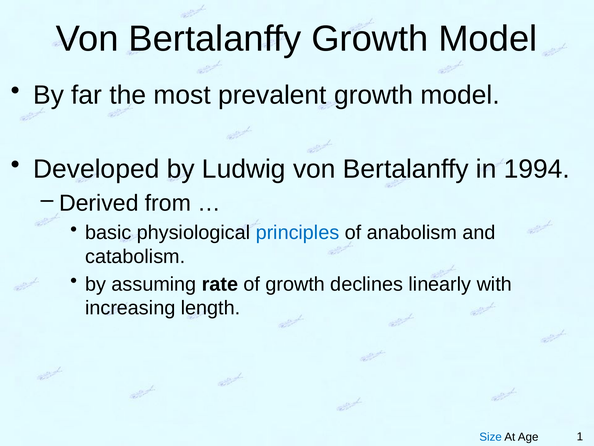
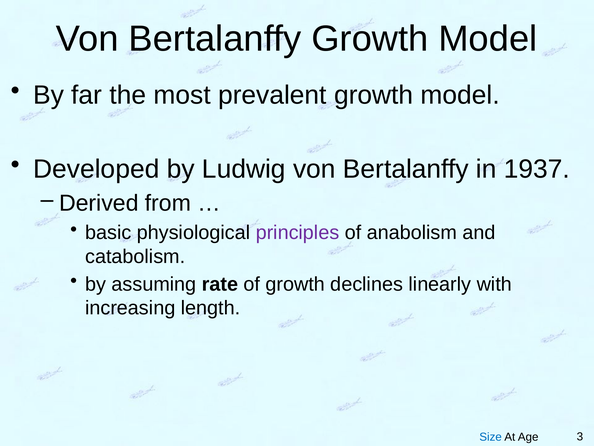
1994: 1994 -> 1937
principles colour: blue -> purple
1: 1 -> 3
